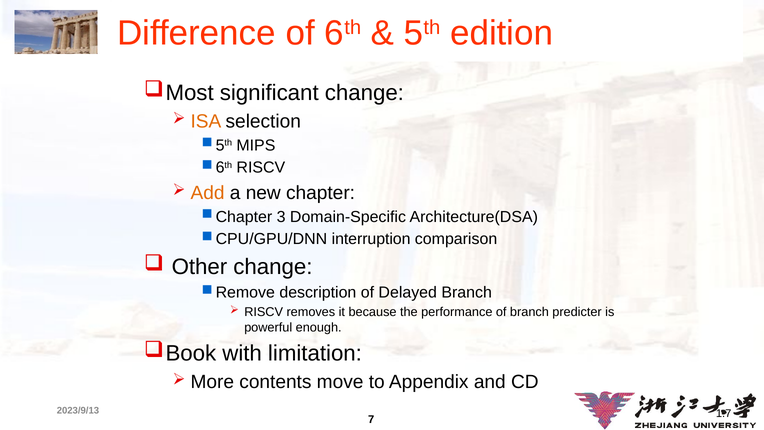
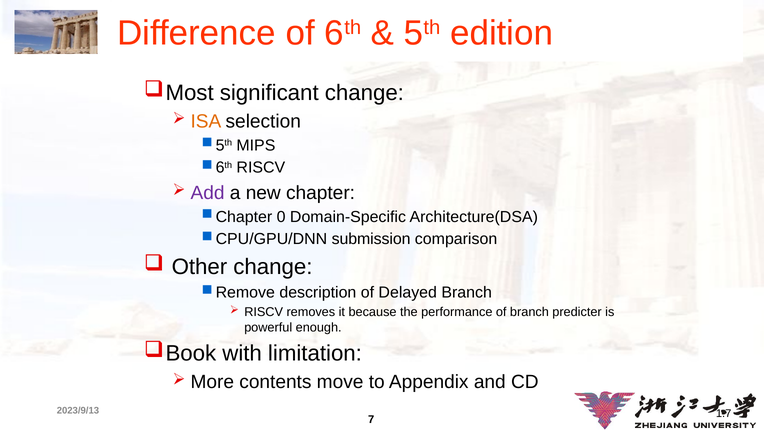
Add colour: orange -> purple
3: 3 -> 0
interruption: interruption -> submission
